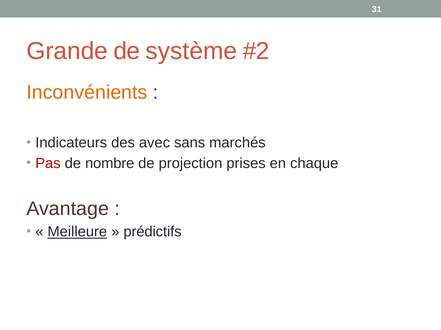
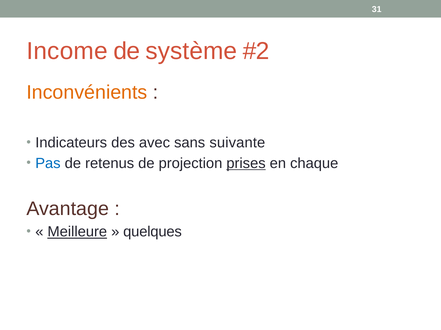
Grande: Grande -> Income
marchés: marchés -> suivante
Pas colour: red -> blue
nombre: nombre -> retenus
prises underline: none -> present
prédictifs: prédictifs -> quelques
